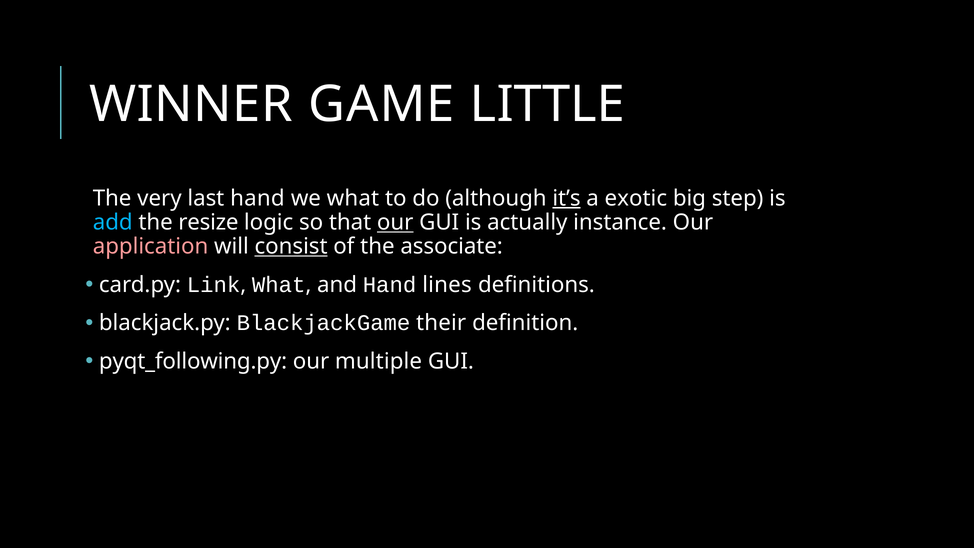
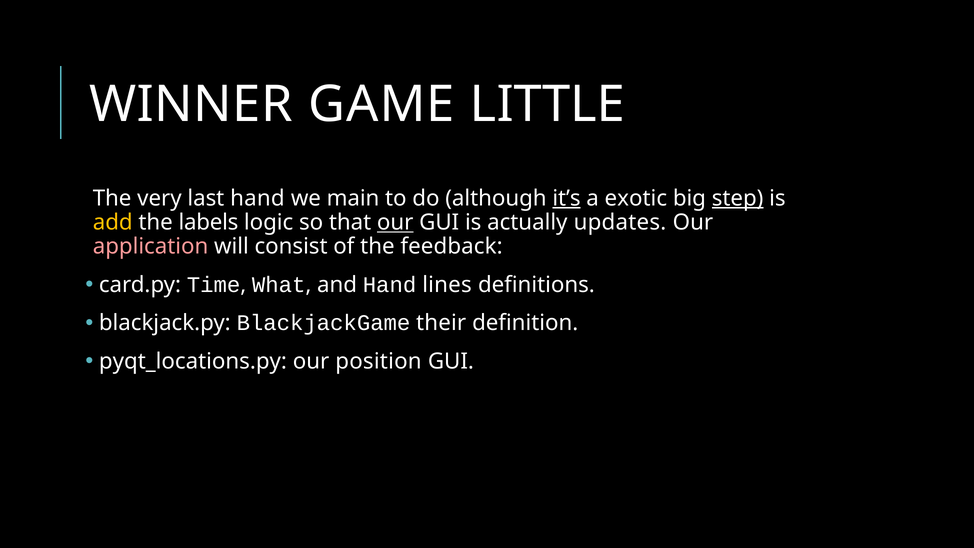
we what: what -> main
step underline: none -> present
add colour: light blue -> yellow
resize: resize -> labels
instance: instance -> updates
consist underline: present -> none
associate: associate -> feedback
Link: Link -> Time
pyqt_following.py: pyqt_following.py -> pyqt_locations.py
multiple: multiple -> position
